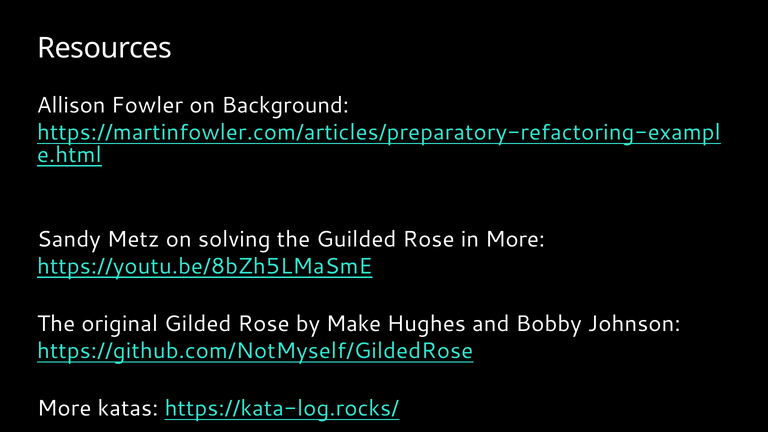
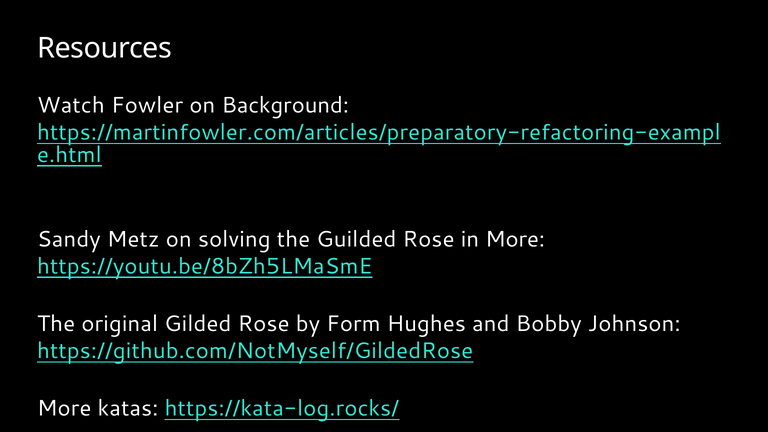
Allison: Allison -> Watch
Make: Make -> Form
